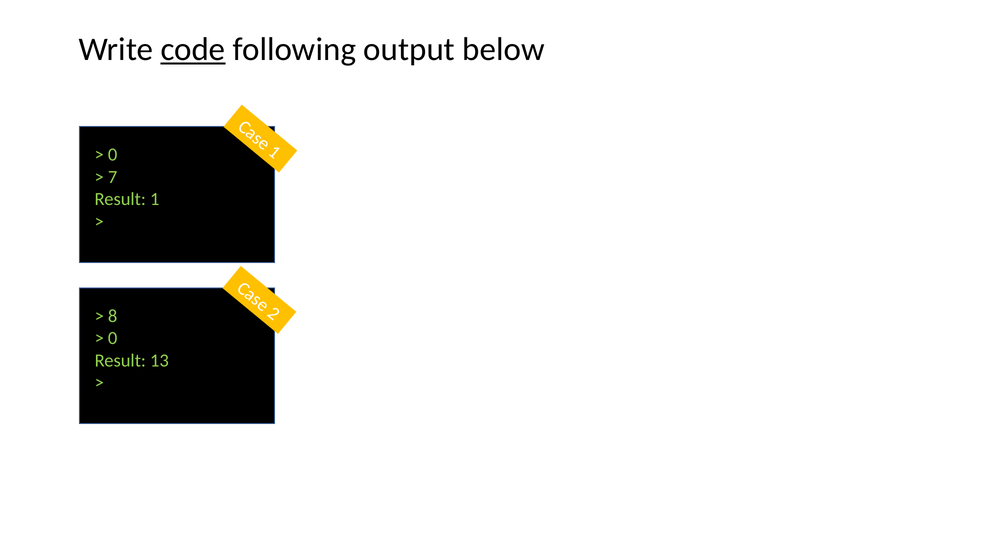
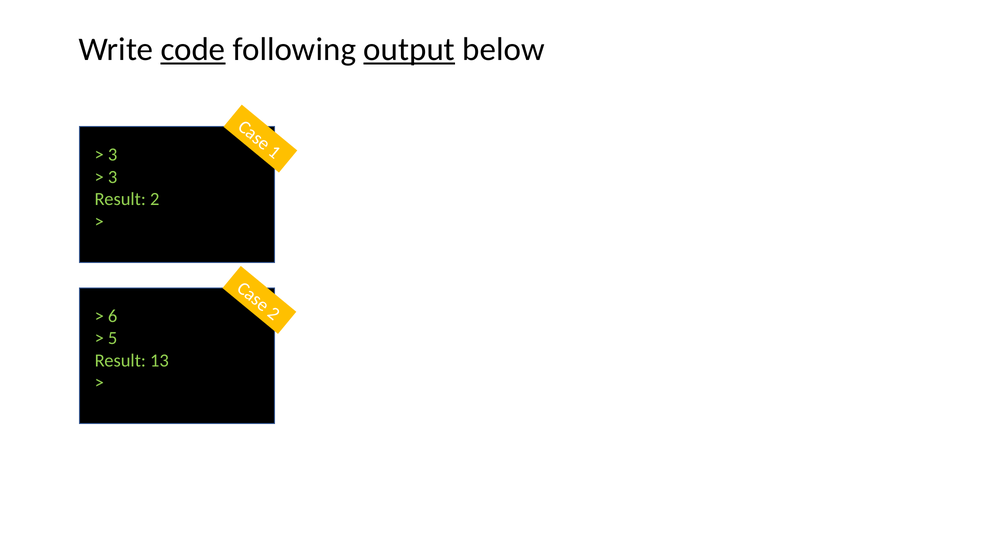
output underline: none -> present
0 at (113, 155): 0 -> 3
7 at (113, 177): 7 -> 3
Result 1: 1 -> 2
8: 8 -> 6
0 at (113, 338): 0 -> 5
